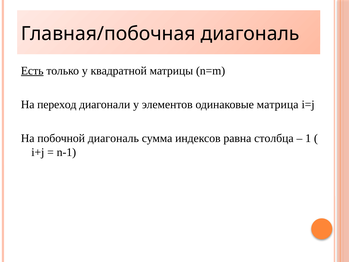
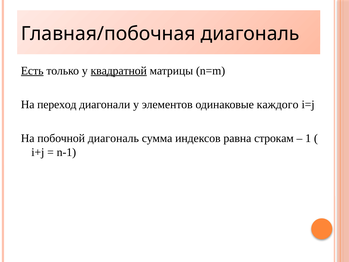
квадратной underline: none -> present
матрица: матрица -> каждого
столбца: столбца -> строкам
